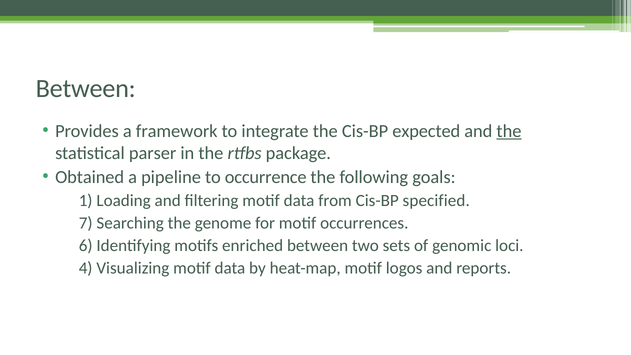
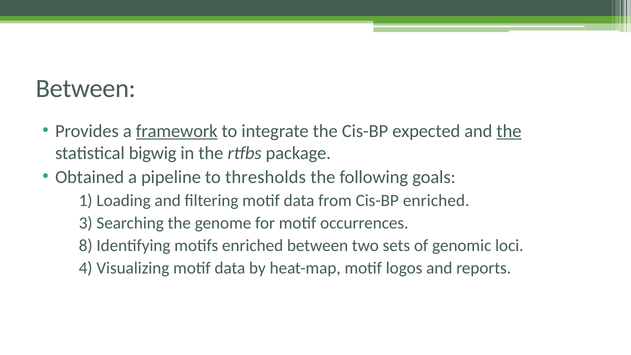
framework underline: none -> present
parser: parser -> bigwig
occurrence: occurrence -> thresholds
Cis-BP specified: specified -> enriched
7: 7 -> 3
6: 6 -> 8
